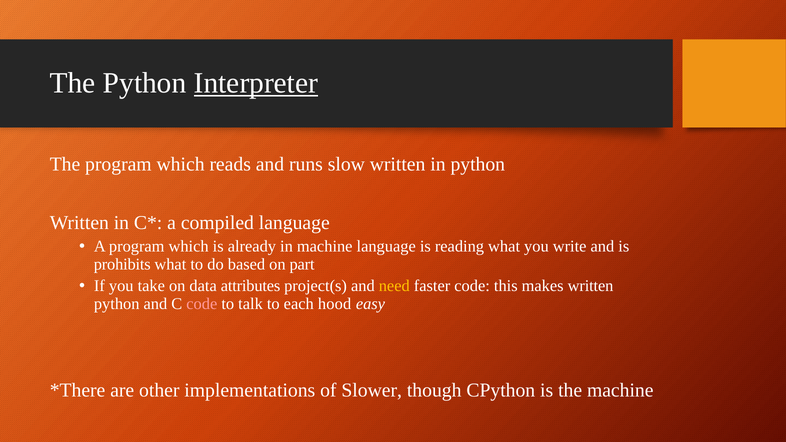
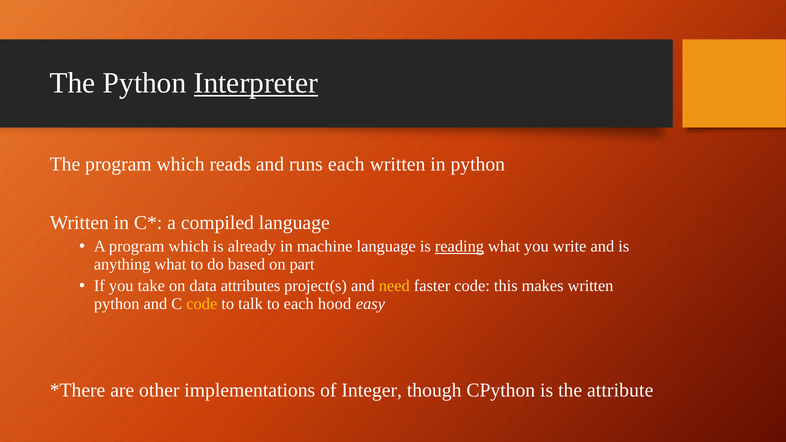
runs slow: slow -> each
reading underline: none -> present
prohibits: prohibits -> anything
code at (202, 304) colour: pink -> yellow
Slower: Slower -> Integer
the machine: machine -> attribute
